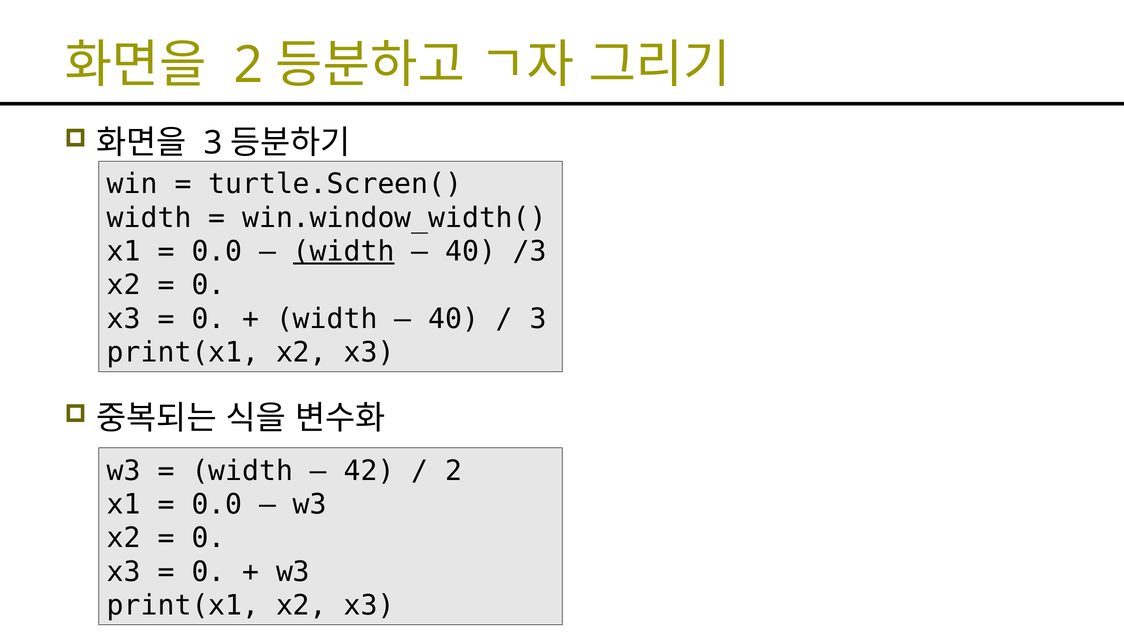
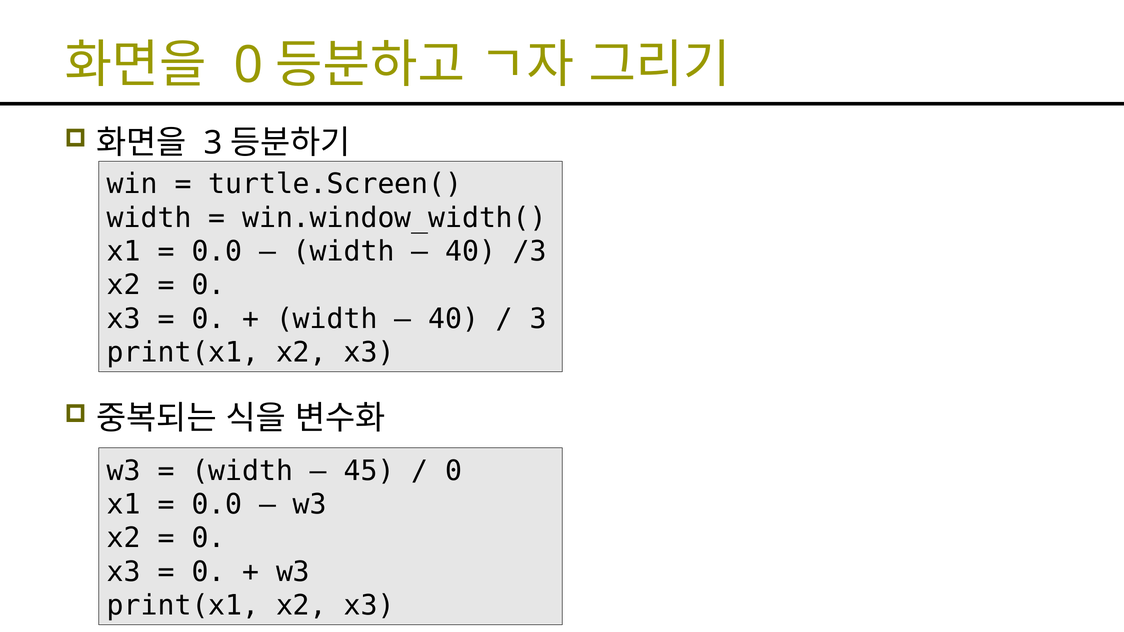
2 at (248, 66): 2 -> 0
width at (344, 252) underline: present -> none
42: 42 -> 45
2 at (454, 471): 2 -> 0
